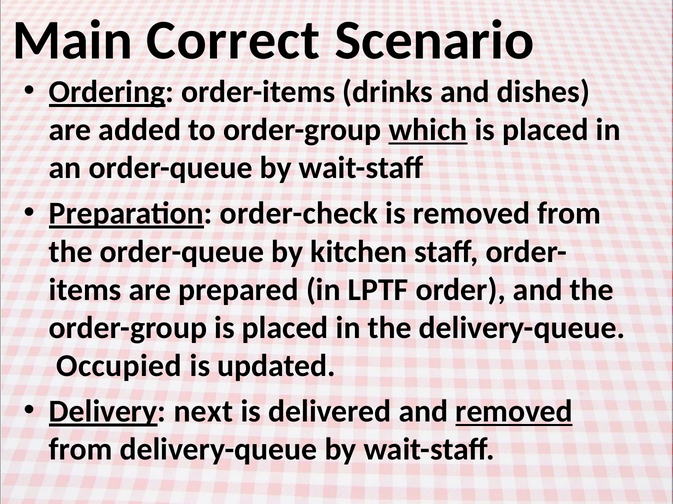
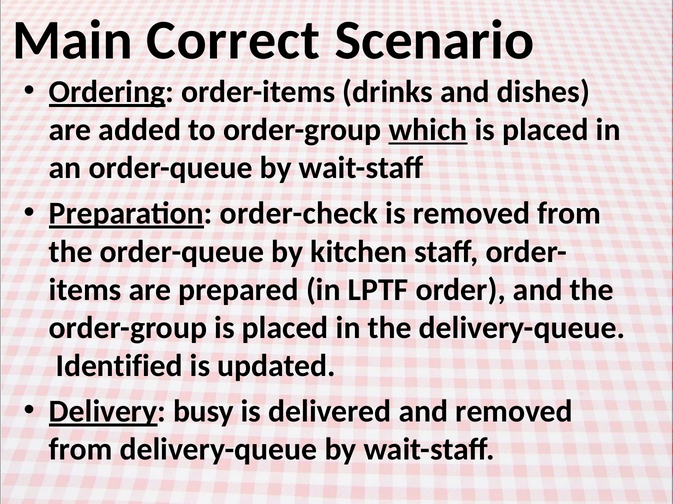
Occupied: Occupied -> Identified
next: next -> busy
removed at (514, 412) underline: present -> none
